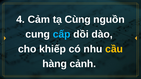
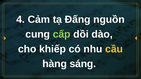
Cùng: Cùng -> Đấng
cấp colour: light blue -> light green
cảnh: cảnh -> sáng
